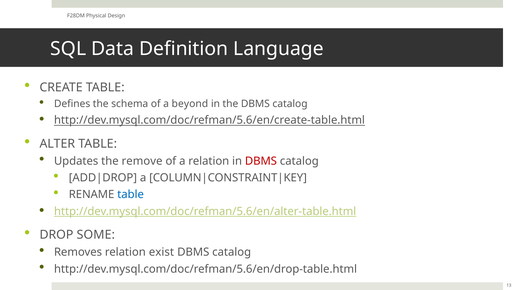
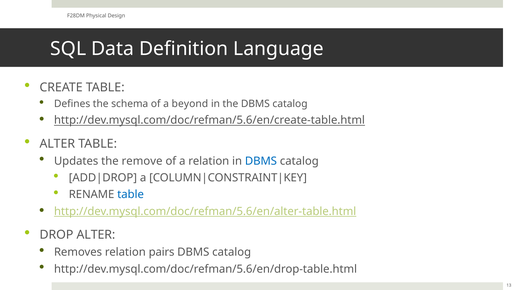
DBMS at (261, 161) colour: red -> blue
DROP SOME: SOME -> ALTER
exist: exist -> pairs
